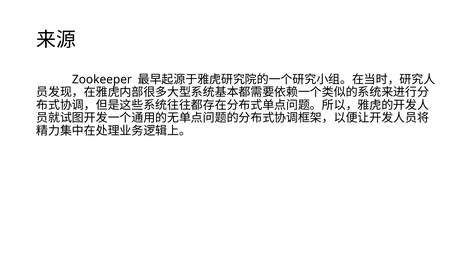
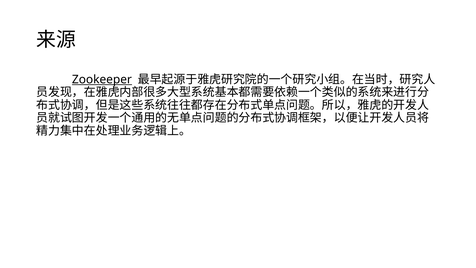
Zookeeper underline: none -> present
